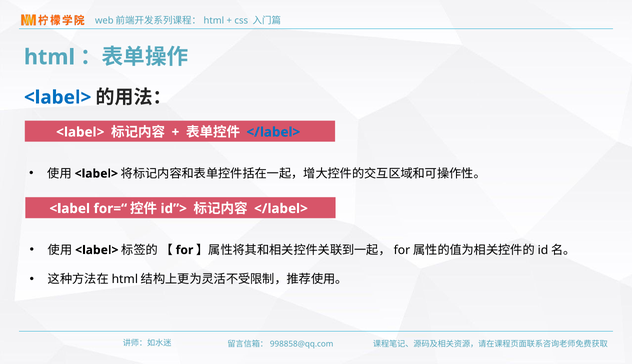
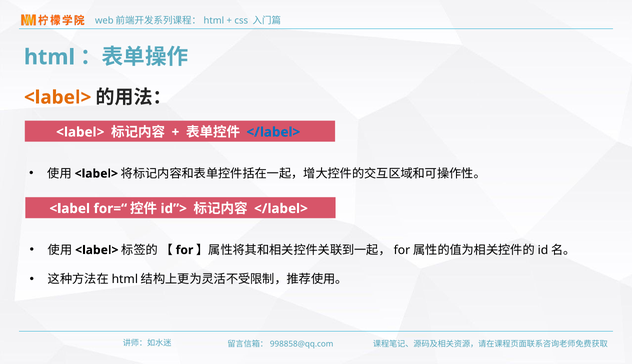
<label> at (58, 97) colour: blue -> orange
